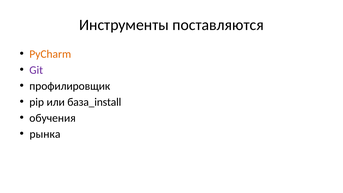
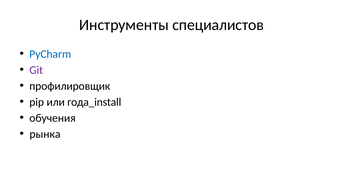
поставляются: поставляются -> специалистов
PyCharm colour: orange -> blue
база_install: база_install -> года_install
